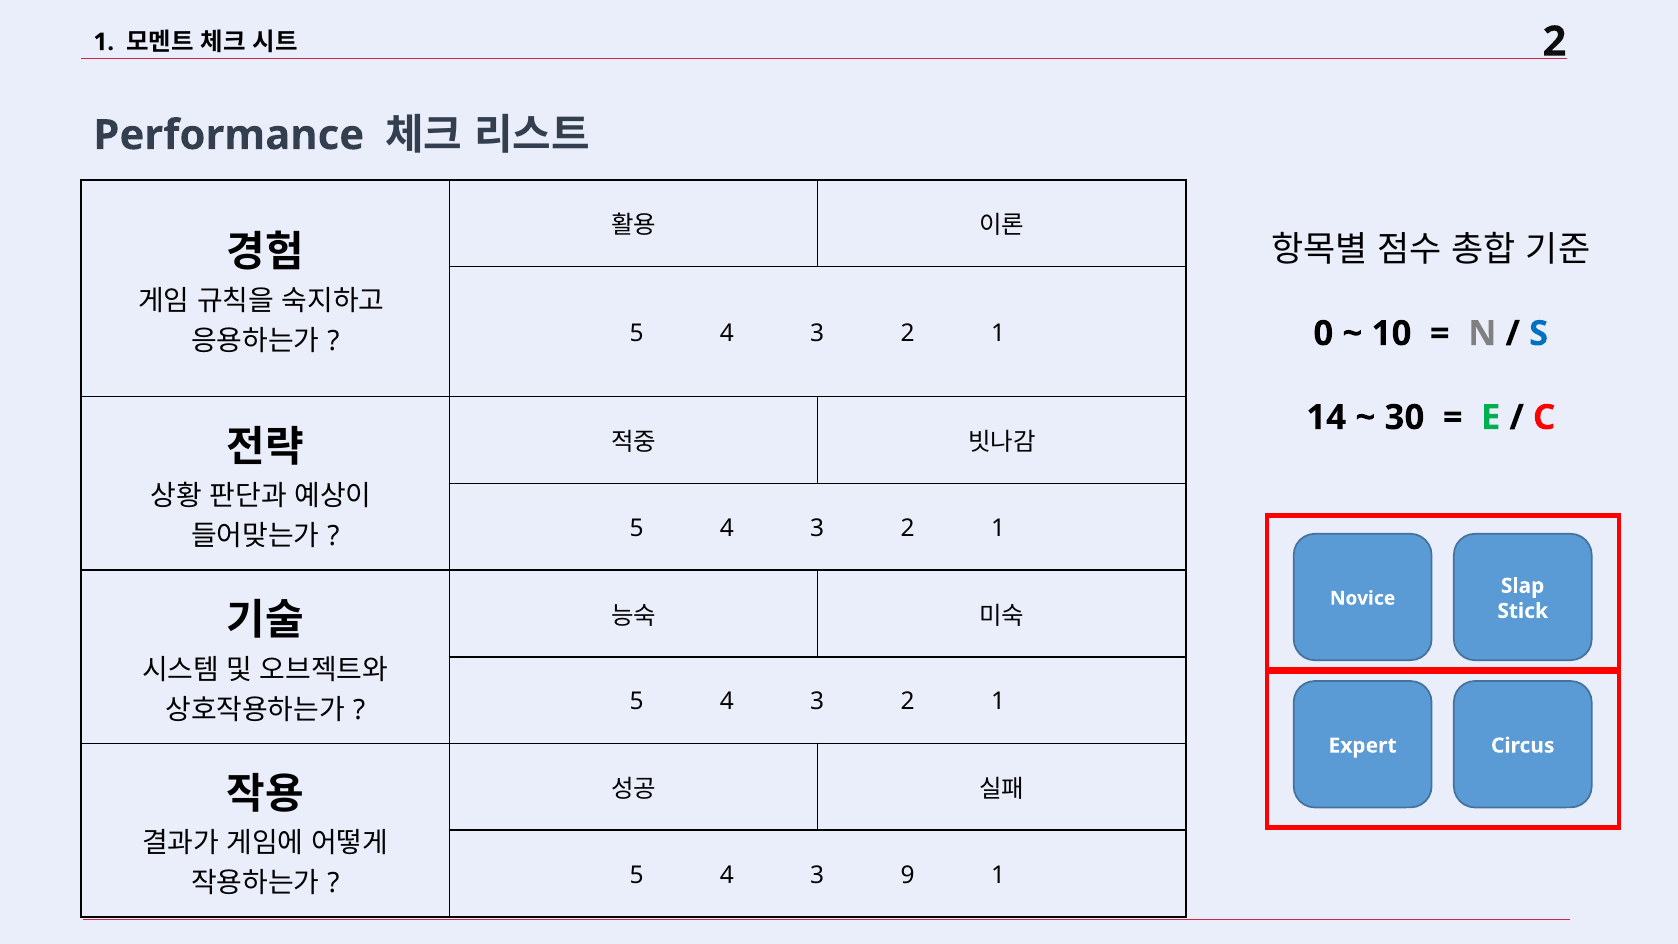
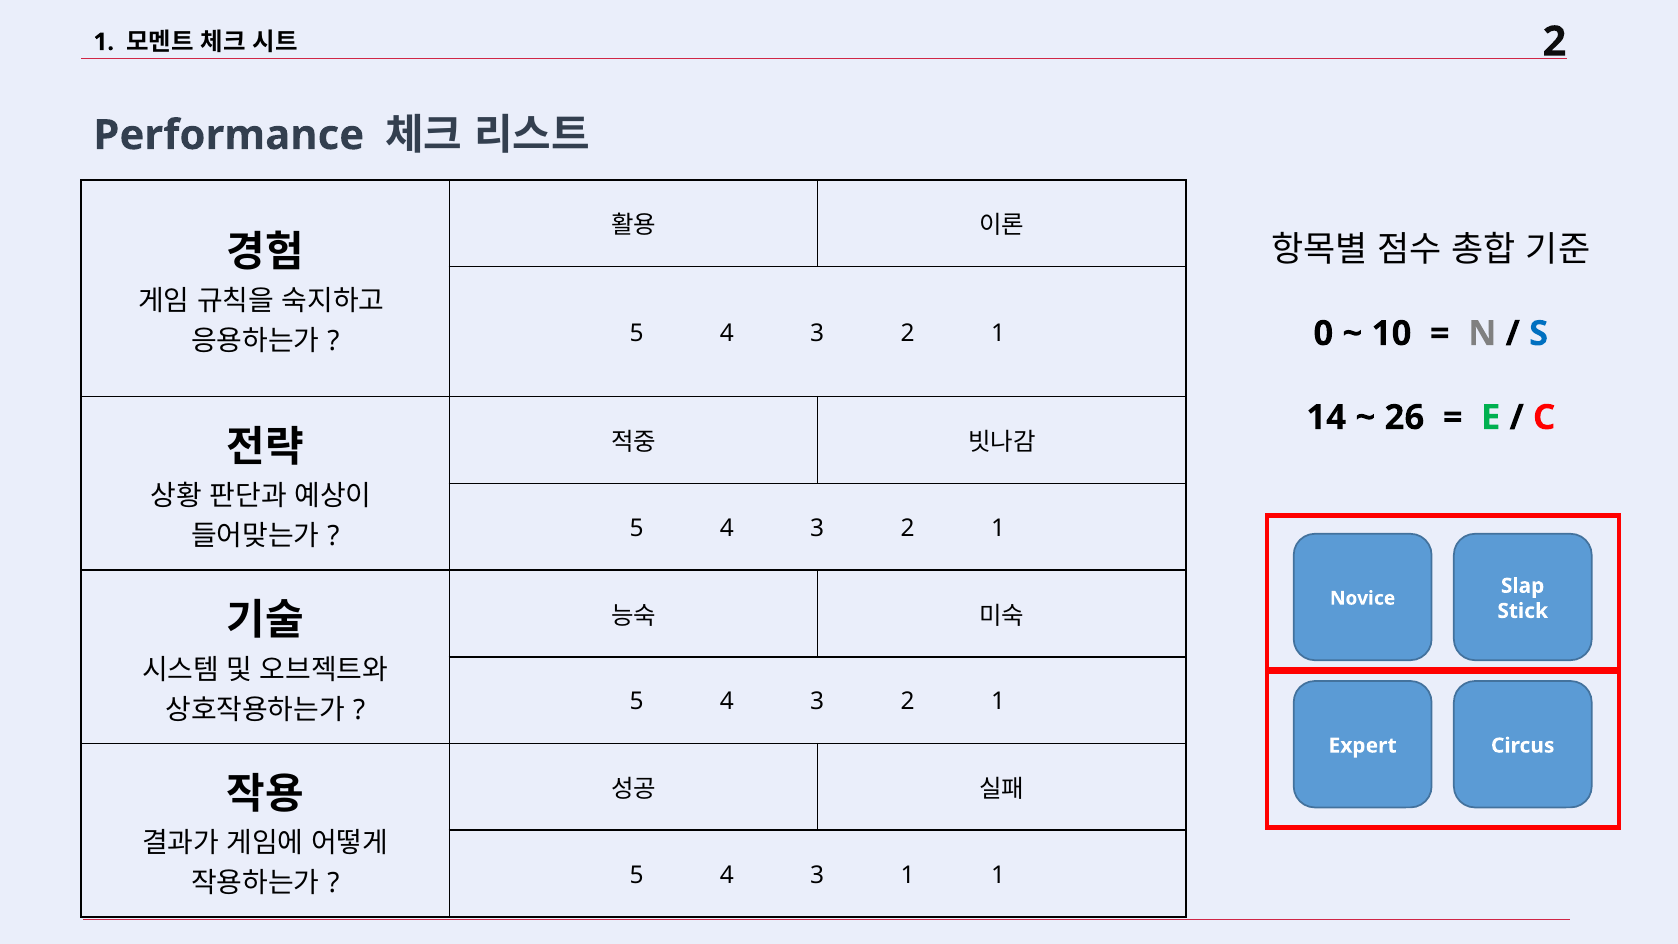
30: 30 -> 26
3 9: 9 -> 1
